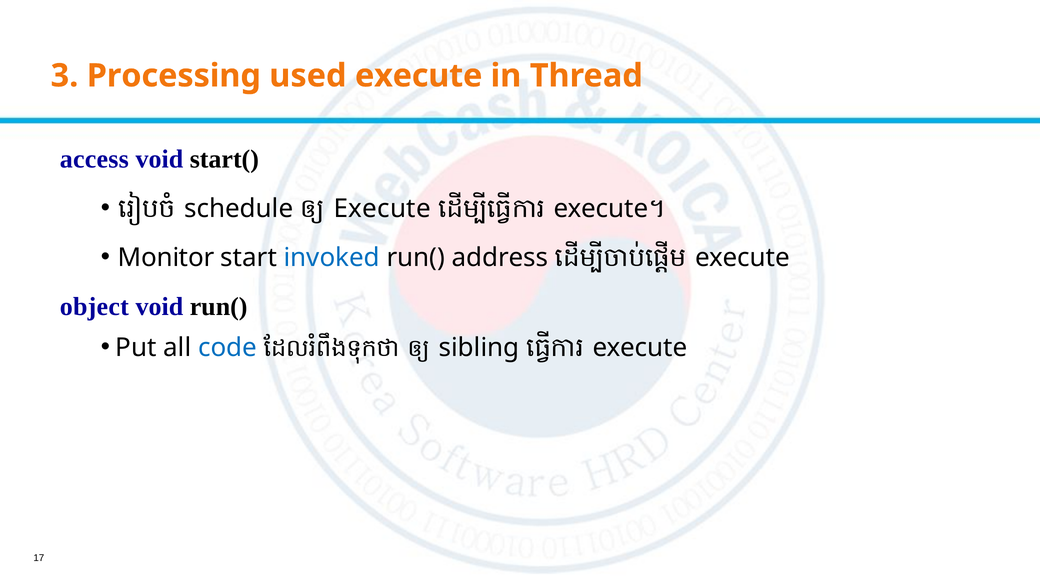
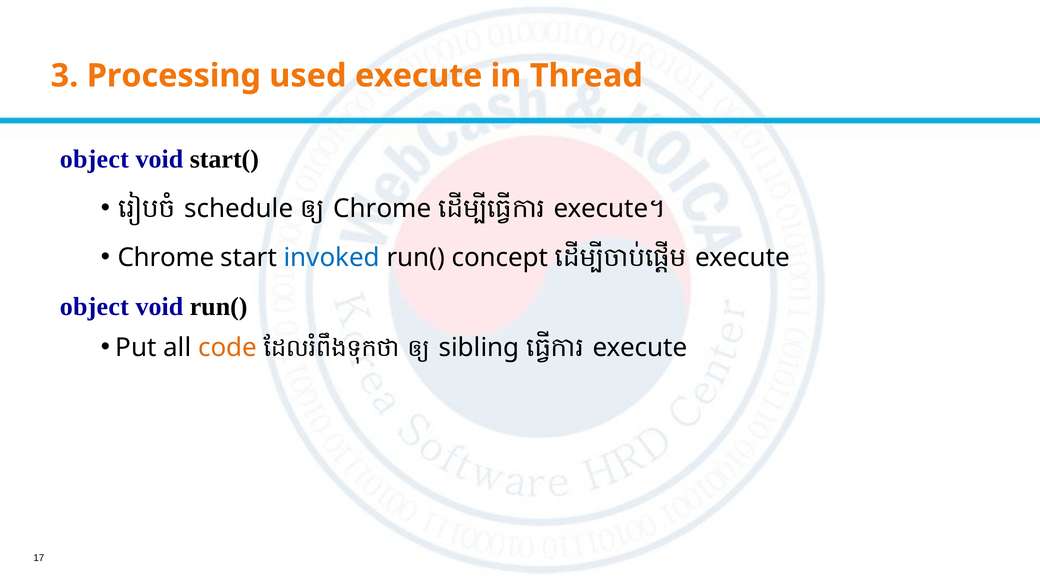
access at (94, 159): access -> object
Execute at (382, 208): Execute -> Chrome
Monitor at (166, 258): Monitor -> Chrome
address: address -> concept
code colour: blue -> orange
